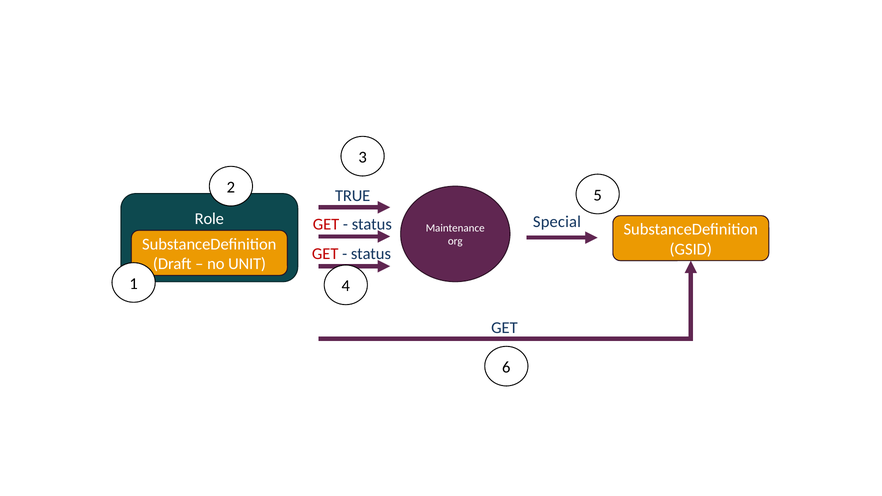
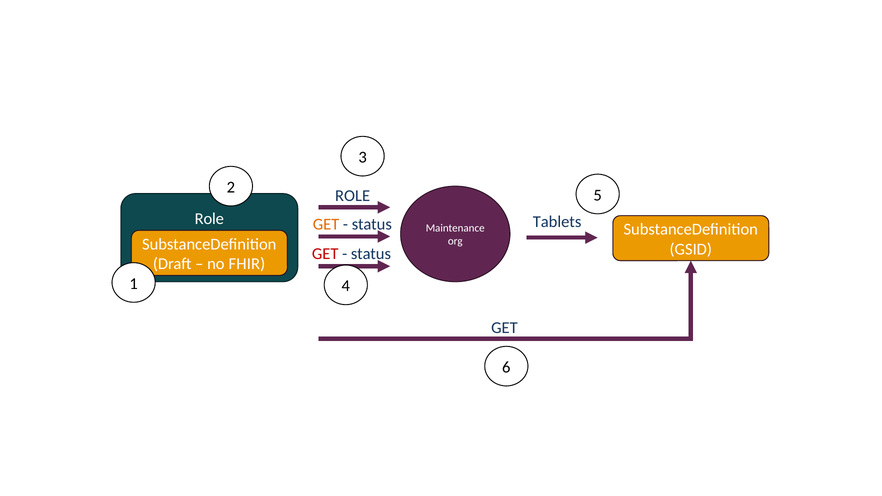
TRUE at (353, 196): TRUE -> ROLE
Special: Special -> Tablets
GET at (326, 224) colour: red -> orange
UNIT: UNIT -> FHIR
